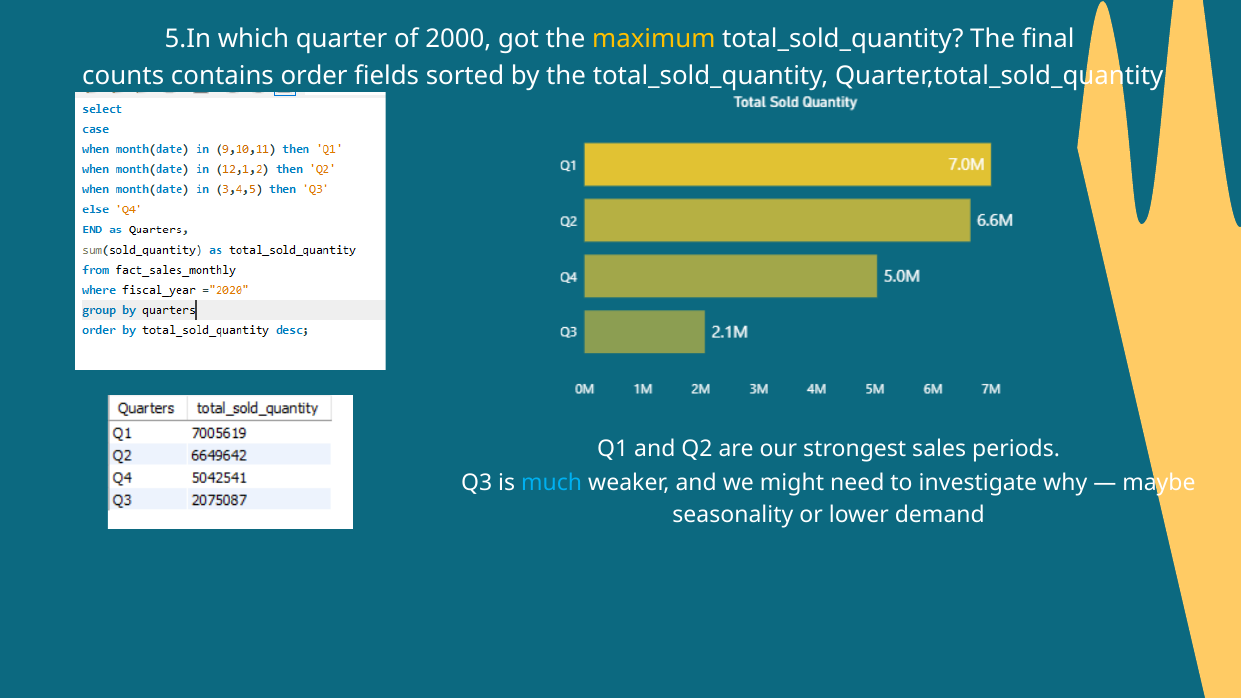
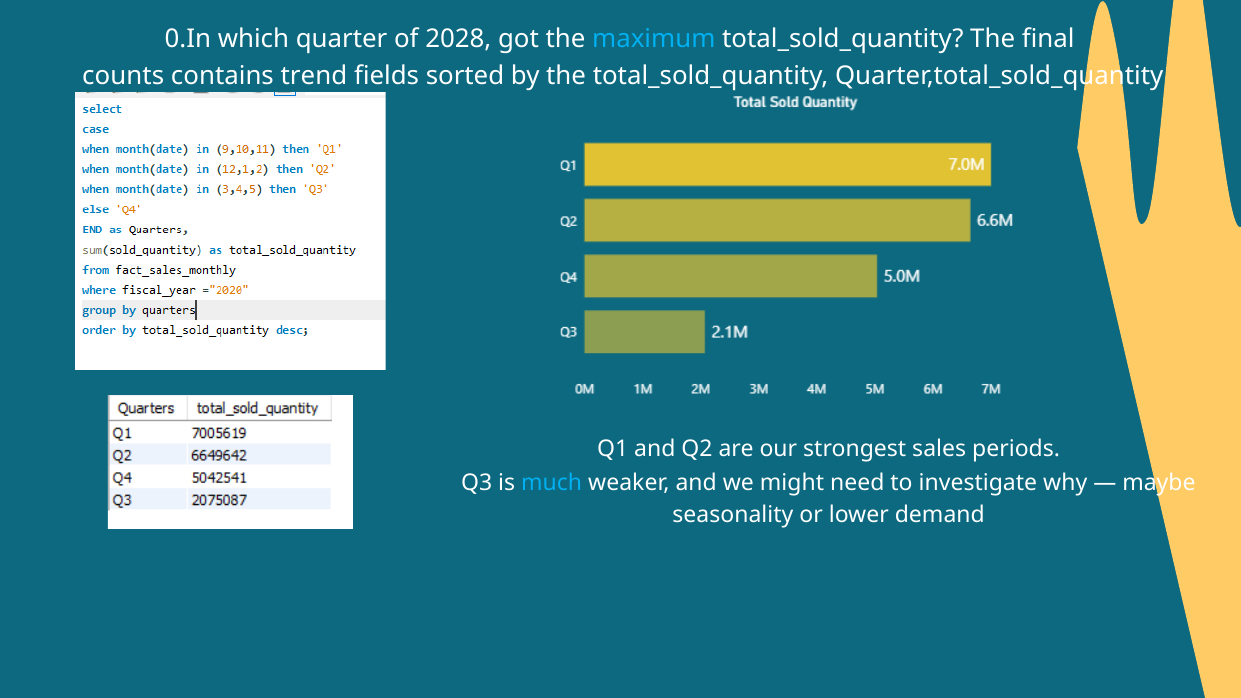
5.In: 5.In -> 0.In
2000: 2000 -> 2028
maximum colour: yellow -> light blue
order: order -> trend
